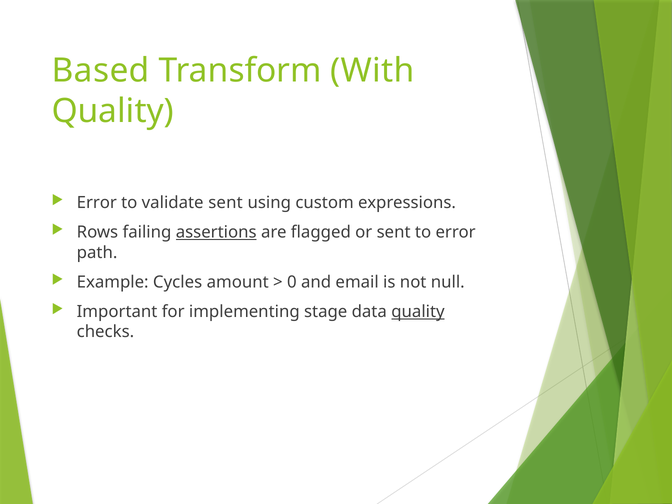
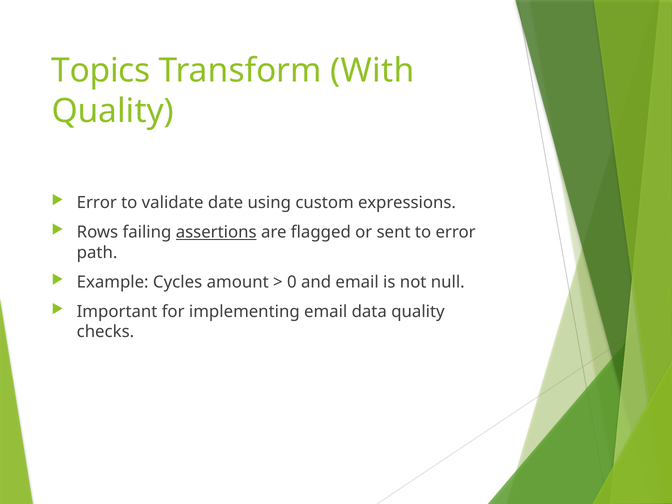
Based: Based -> Topics
validate sent: sent -> date
implementing stage: stage -> email
quality at (418, 312) underline: present -> none
